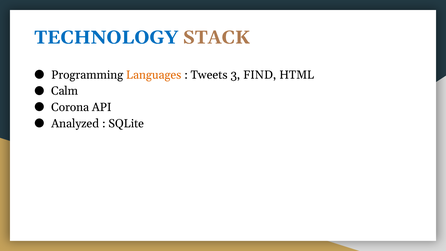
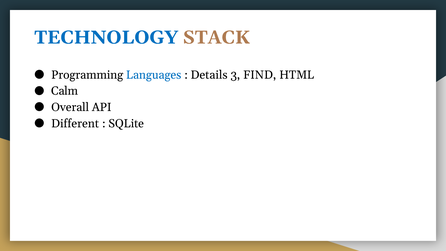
Languages colour: orange -> blue
Tweets: Tweets -> Details
Corona: Corona -> Overall
Analyzed: Analyzed -> Different
